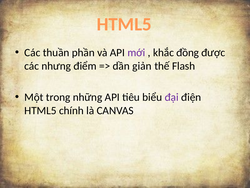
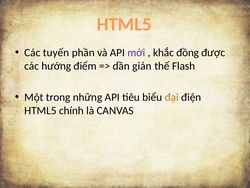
thuần: thuần -> tuyến
nhưng: nhưng -> hướng
đại colour: purple -> orange
